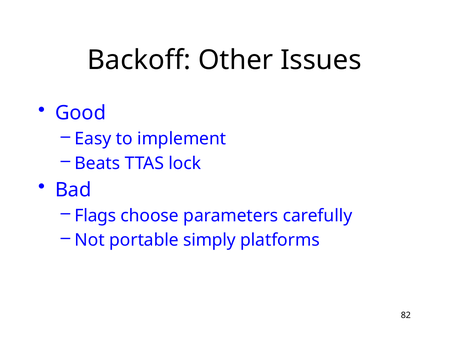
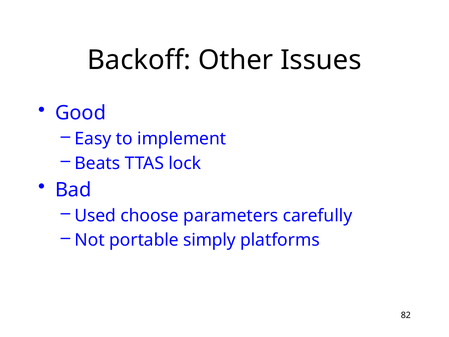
Flags: Flags -> Used
